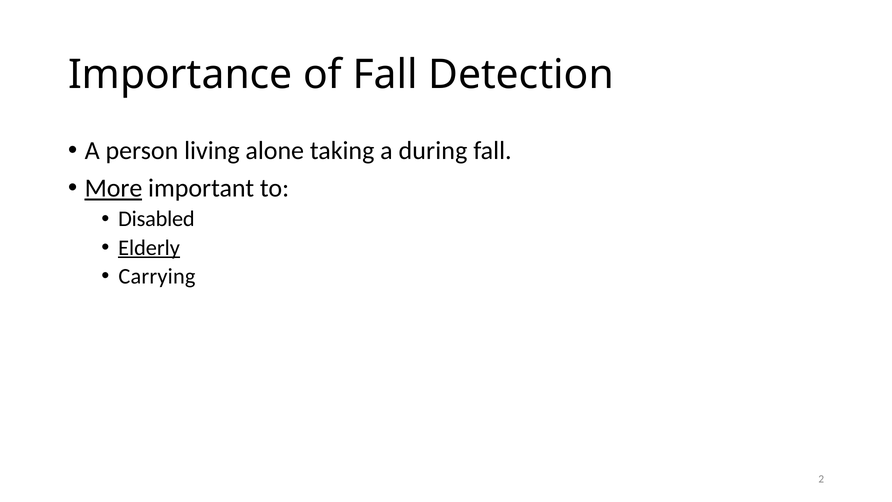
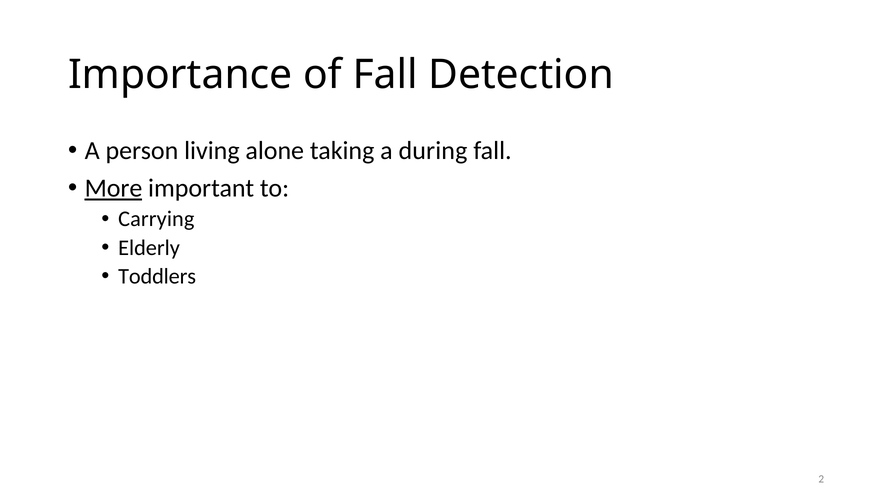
Disabled: Disabled -> Carrying
Elderly underline: present -> none
Carrying: Carrying -> Toddlers
